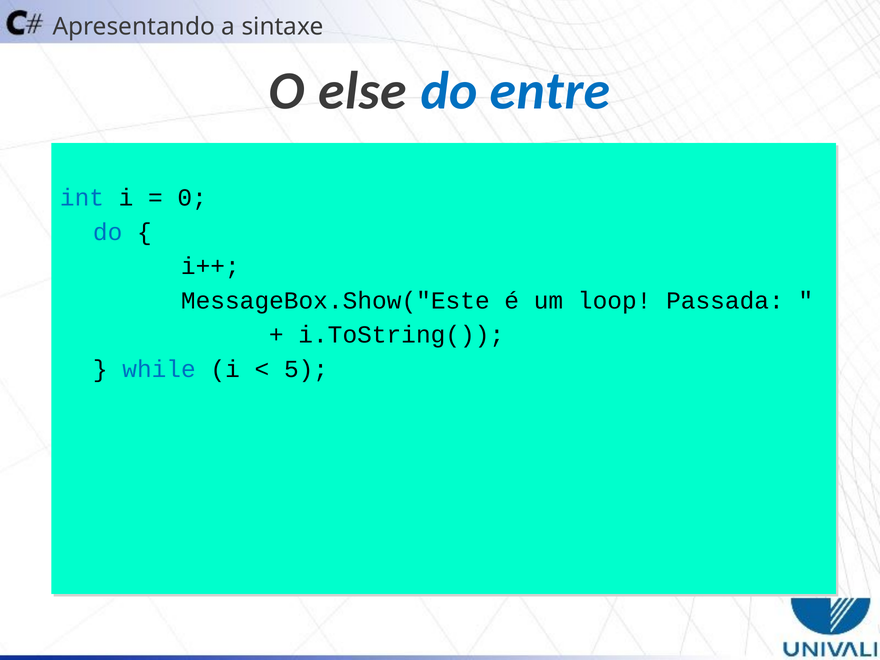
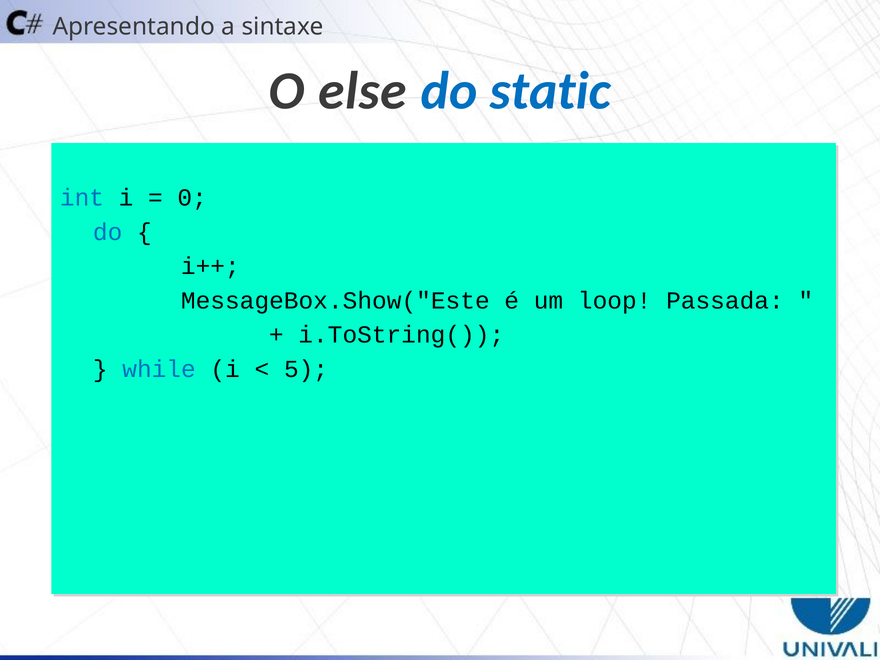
entre: entre -> static
